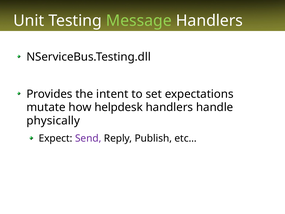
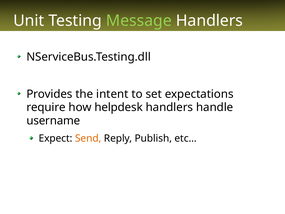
mutate: mutate -> require
physically: physically -> username
Send colour: purple -> orange
